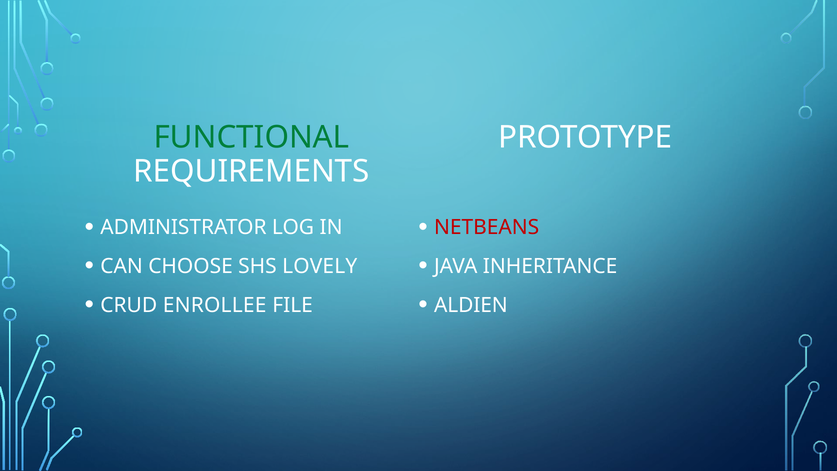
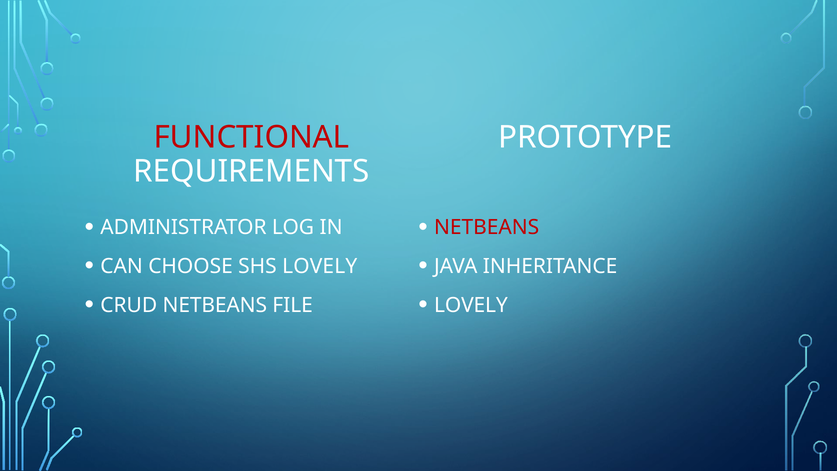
FUNCTIONAL colour: green -> red
CRUD ENROLLEE: ENROLLEE -> NETBEANS
ALDIEN at (471, 305): ALDIEN -> LOVELY
